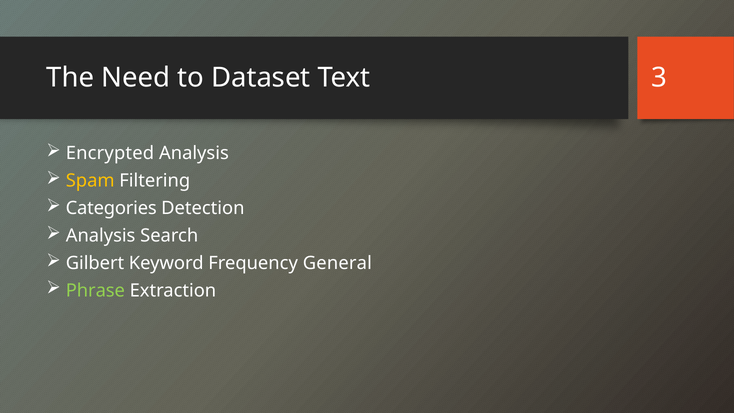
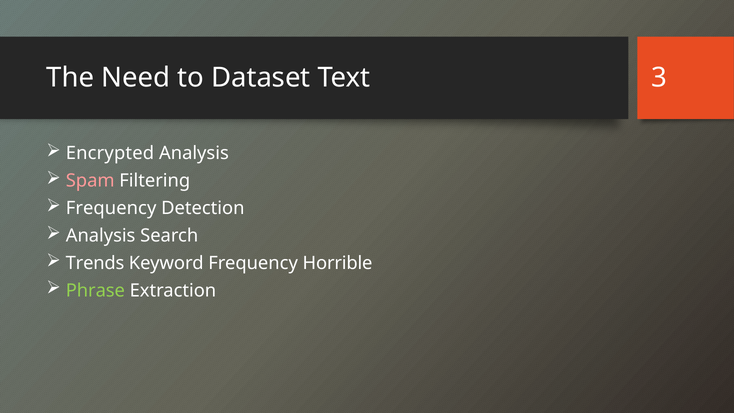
Spam colour: yellow -> pink
Categories at (111, 208): Categories -> Frequency
Gilbert: Gilbert -> Trends
General: General -> Horrible
